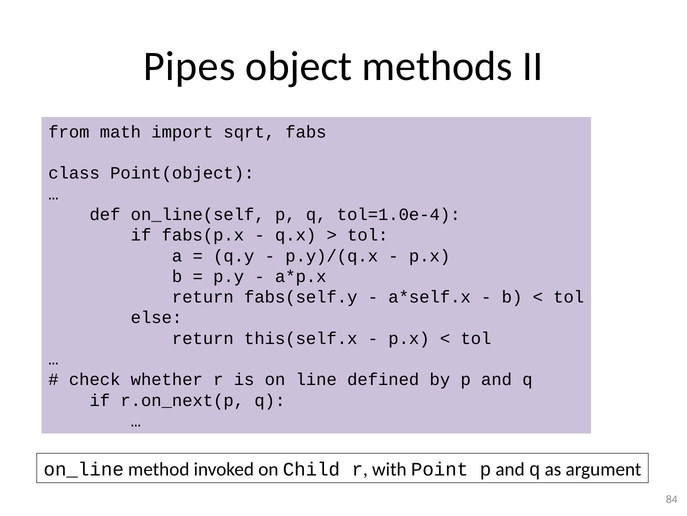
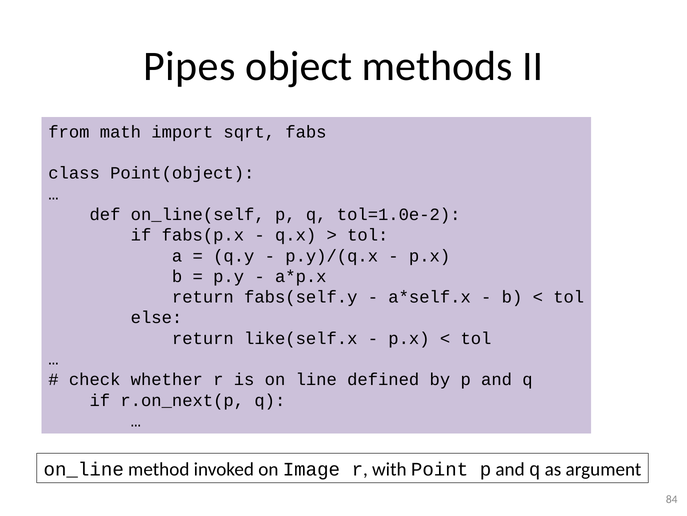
tol=1.0e-4: tol=1.0e-4 -> tol=1.0e-2
this(self.x: this(self.x -> like(self.x
Child: Child -> Image
